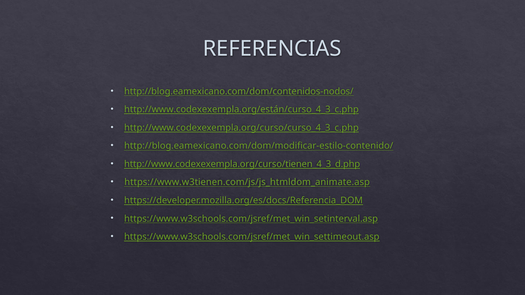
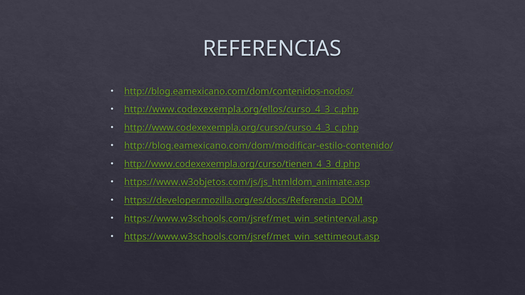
http://www.codexexempla.org/están/curso_4_3_c.php: http://www.codexexempla.org/están/curso_4_3_c.php -> http://www.codexexempla.org/ellos/curso_4_3_c.php
https://www.w3tienen.com/js/js_htmldom_animate.asp: https://www.w3tienen.com/js/js_htmldom_animate.asp -> https://www.w3objetos.com/js/js_htmldom_animate.asp
